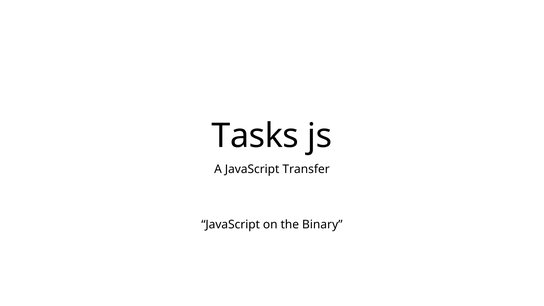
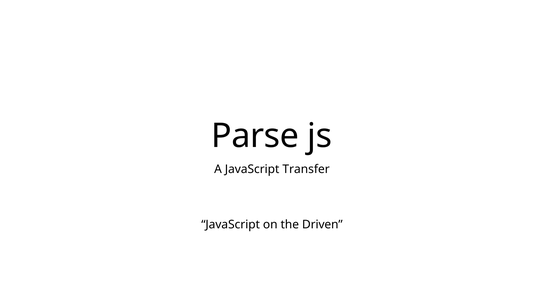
Tasks: Tasks -> Parse
Binary: Binary -> Driven
